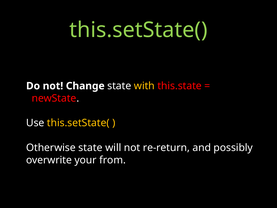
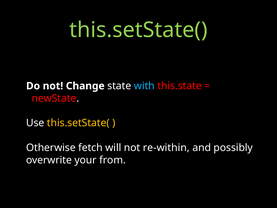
with colour: yellow -> light blue
Otherwise state: state -> fetch
re-return: re-return -> re-within
